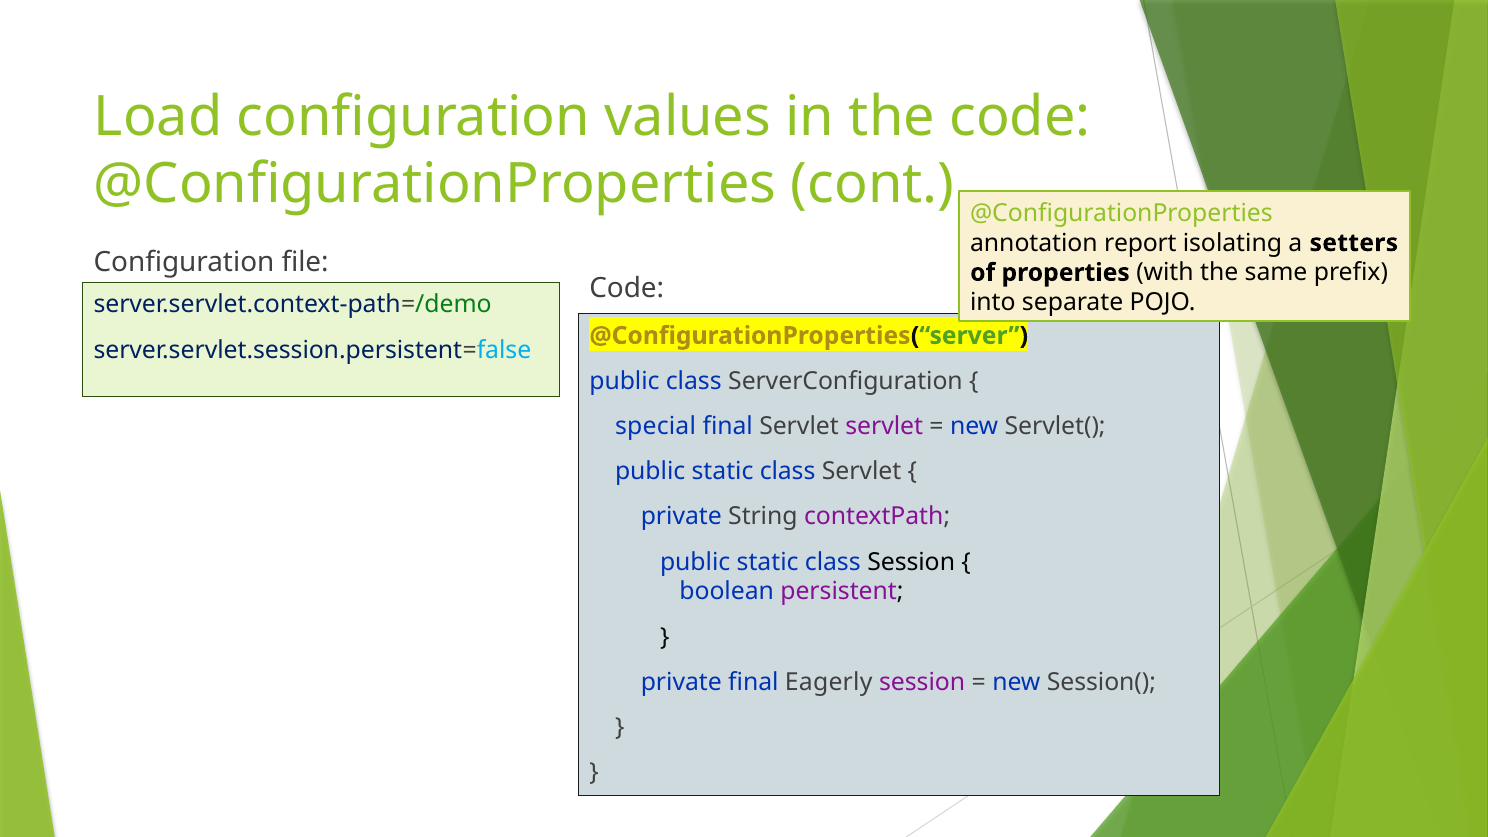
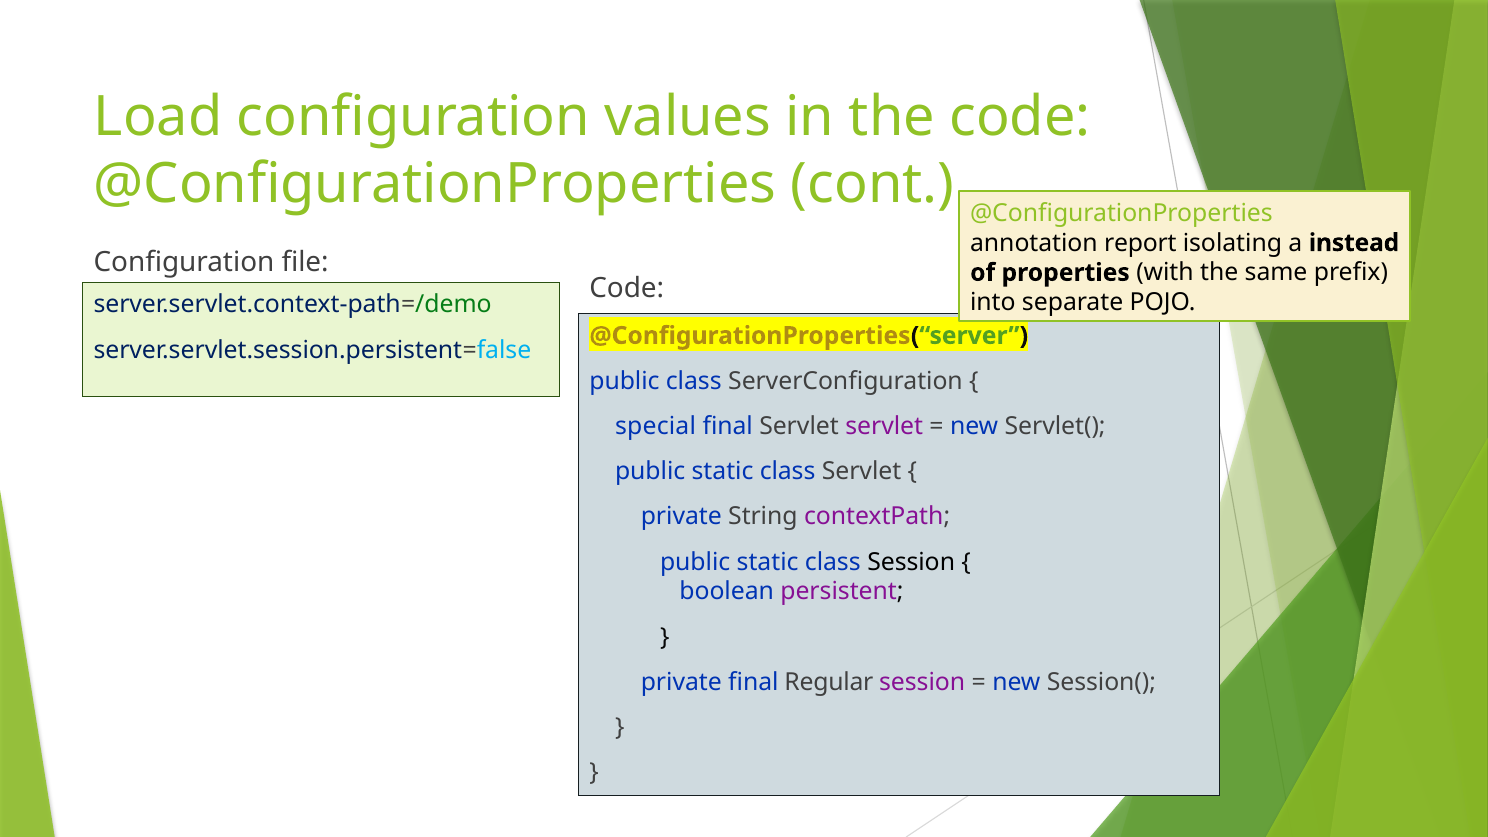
setters: setters -> instead
Eagerly: Eagerly -> Regular
